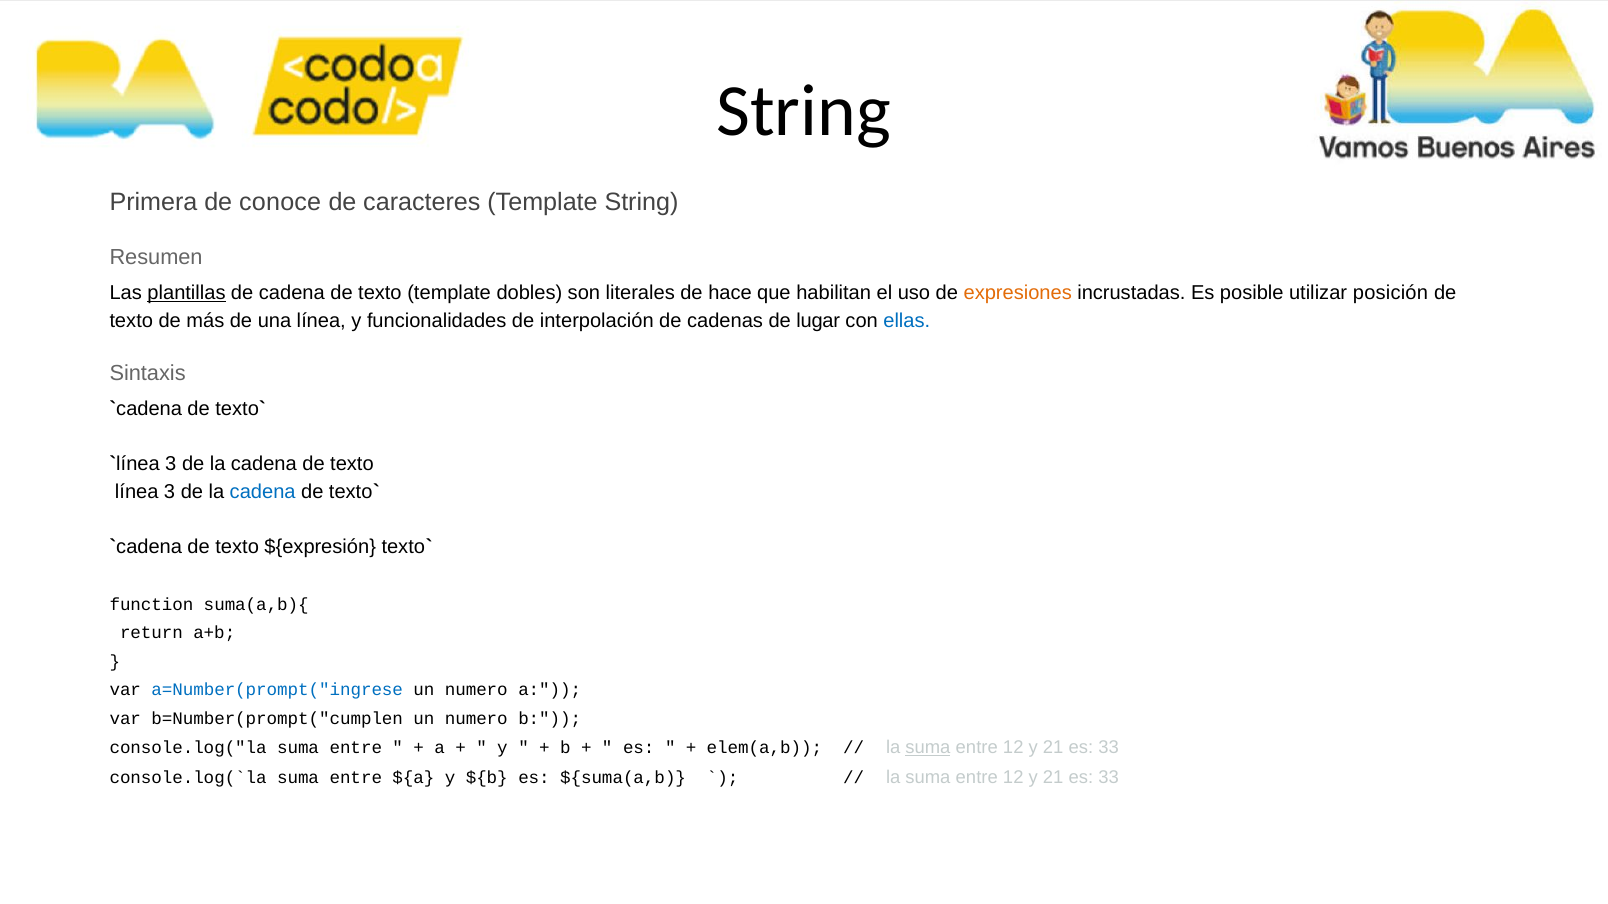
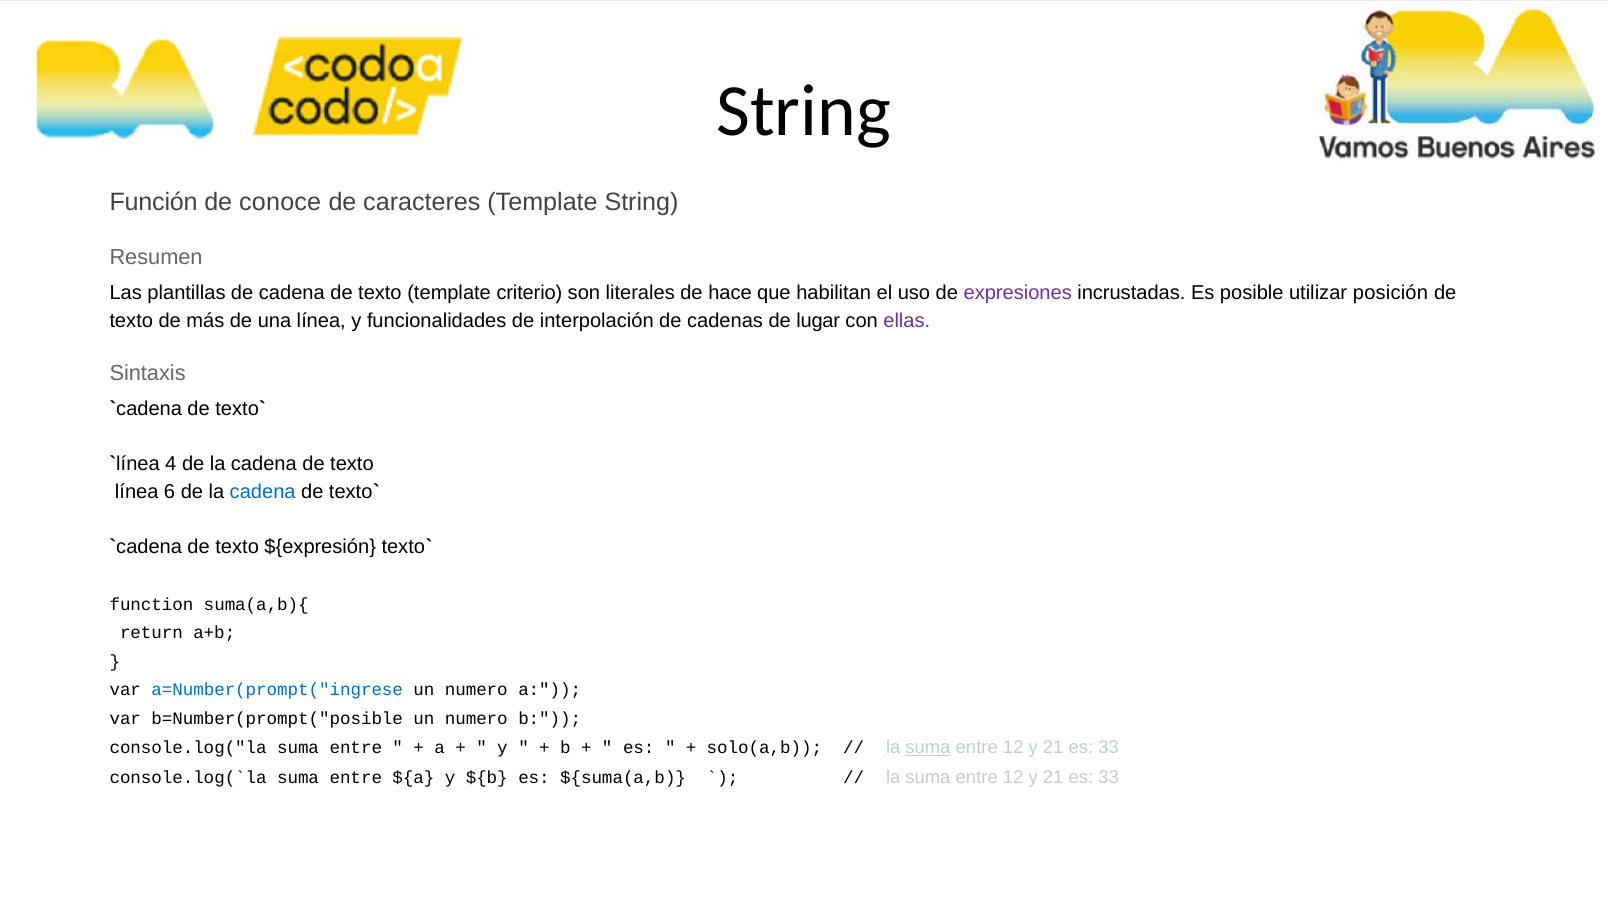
Primera: Primera -> Función
plantillas underline: present -> none
dobles: dobles -> criterio
expresiones colour: orange -> purple
ellas colour: blue -> purple
3 at (171, 464): 3 -> 4
línea 3: 3 -> 6
b=Number(prompt("cumplen: b=Number(prompt("cumplen -> b=Number(prompt("posible
elem(a,b: elem(a,b -> solo(a,b
